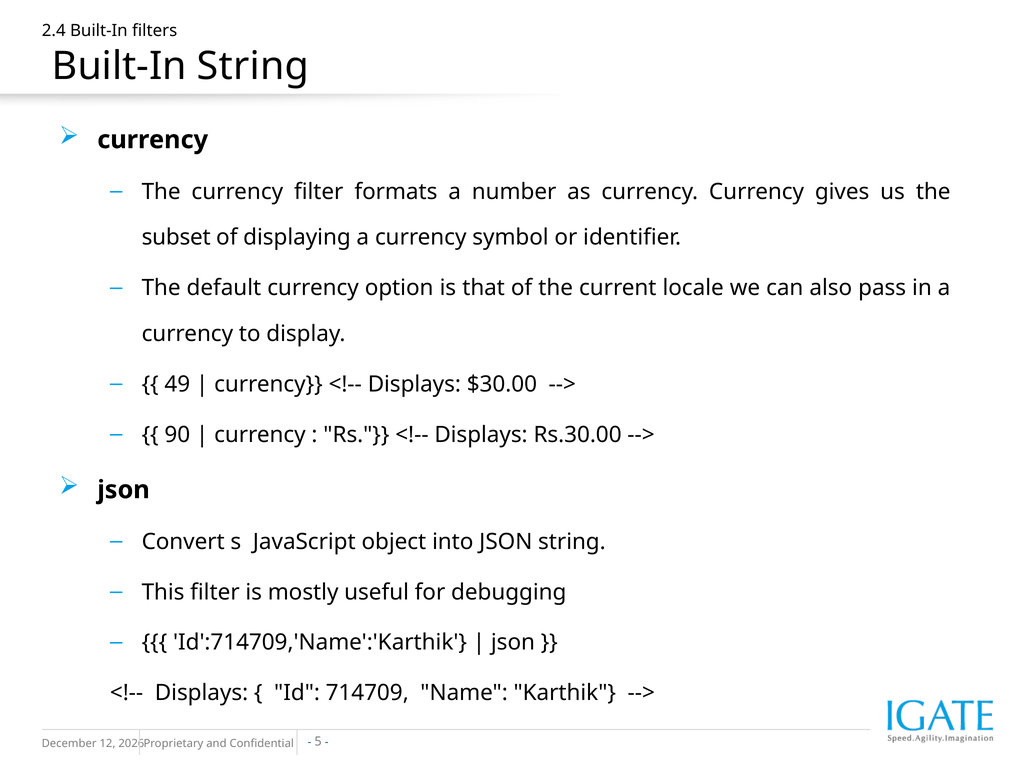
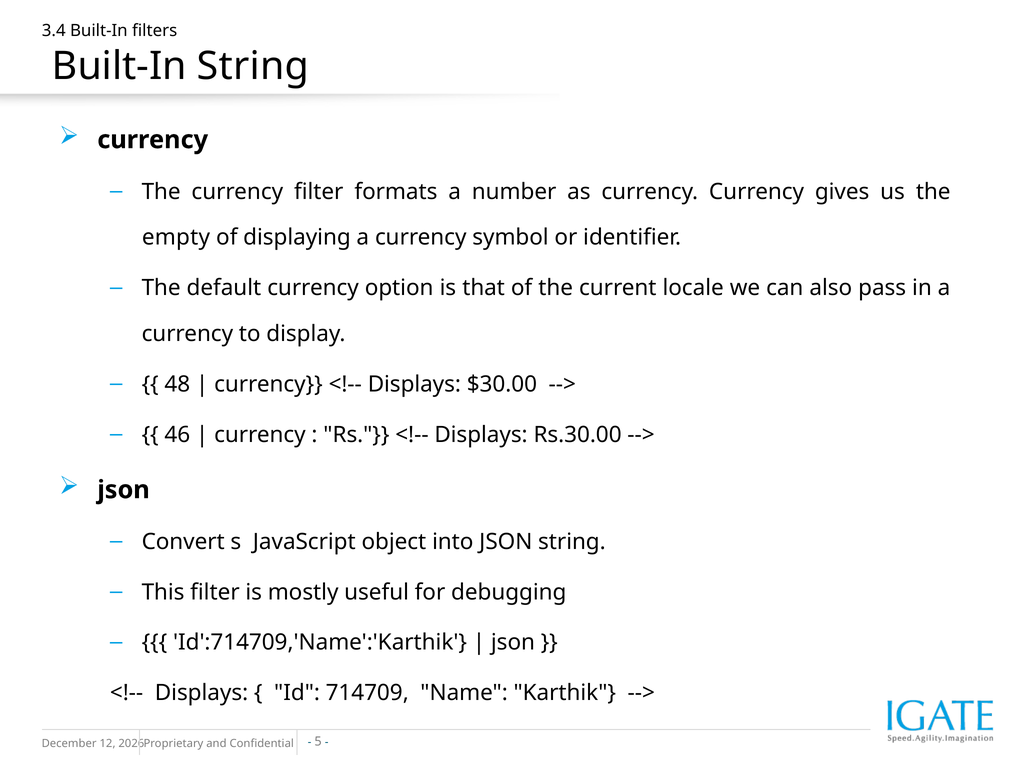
2.4: 2.4 -> 3.4
subset: subset -> empty
49: 49 -> 48
90: 90 -> 46
